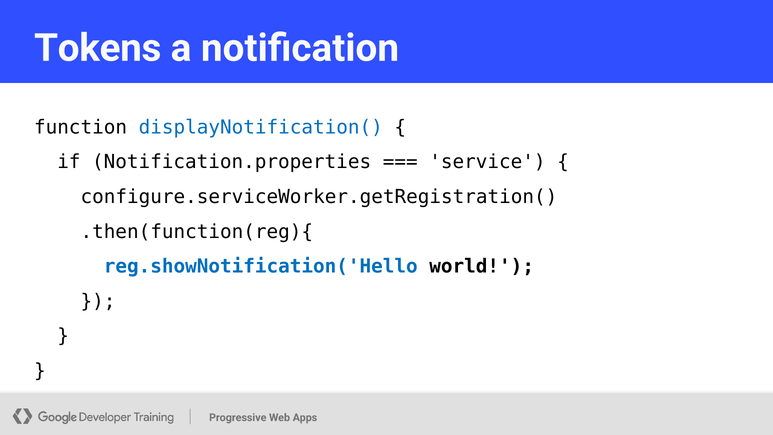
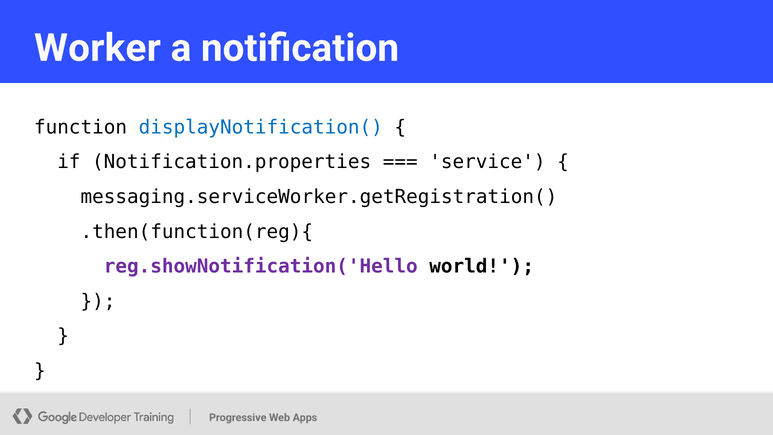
Tokens: Tokens -> Worker
configure.serviceWorker.getRegistration(: configure.serviceWorker.getRegistration( -> messaging.serviceWorker.getRegistration(
reg.showNotification('Hello colour: blue -> purple
